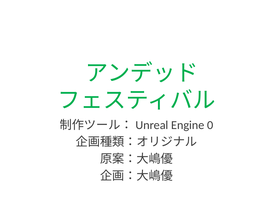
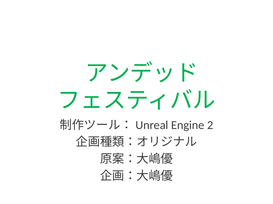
0: 0 -> 2
